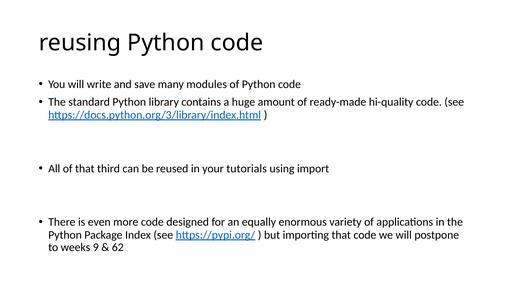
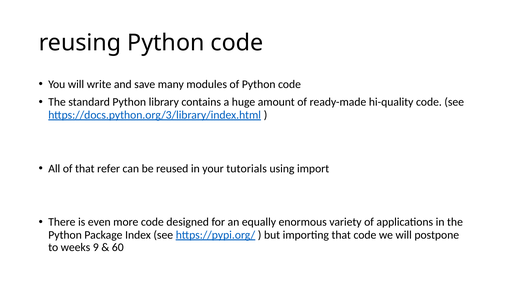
third: third -> refer
62: 62 -> 60
